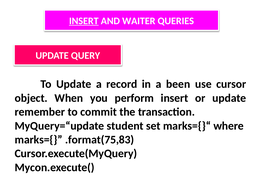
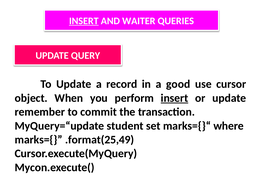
been: been -> good
insert at (175, 98) underline: none -> present
.format(75,83: .format(75,83 -> .format(25,49
